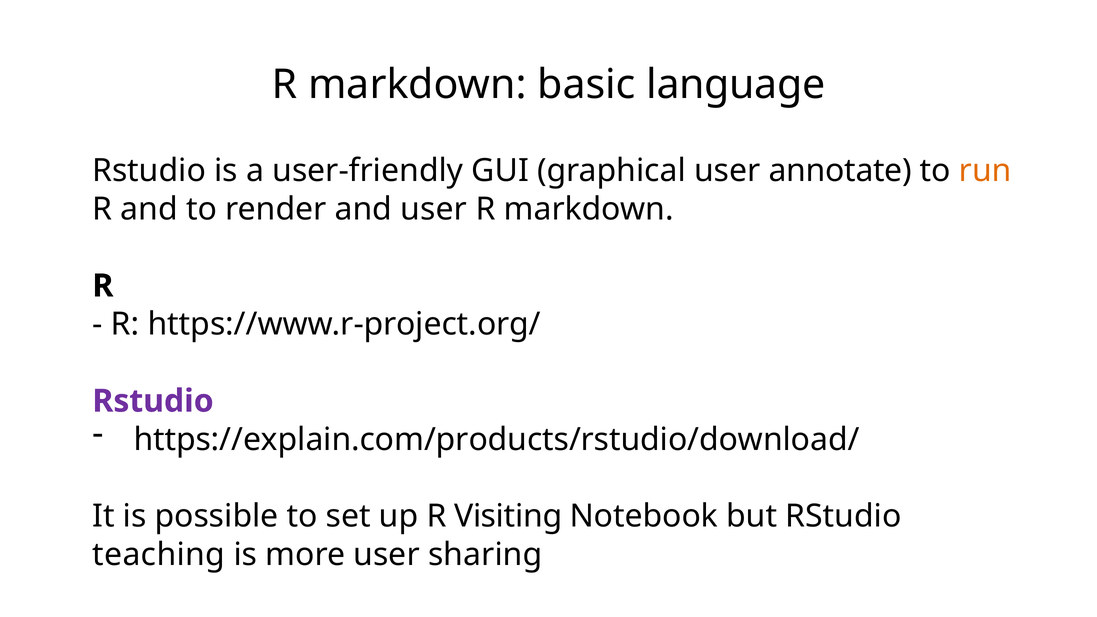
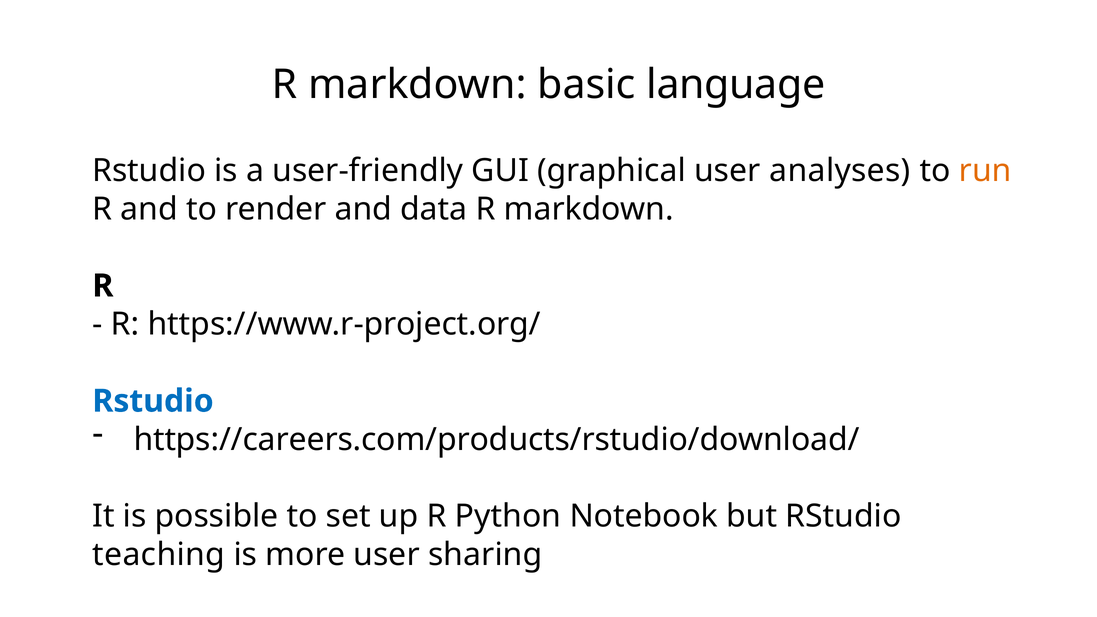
annotate: annotate -> analyses
and user: user -> data
Rstudio at (153, 401) colour: purple -> blue
https://explain.com/products/rstudio/download/: https://explain.com/products/rstudio/download/ -> https://careers.com/products/rstudio/download/
Visiting: Visiting -> Python
